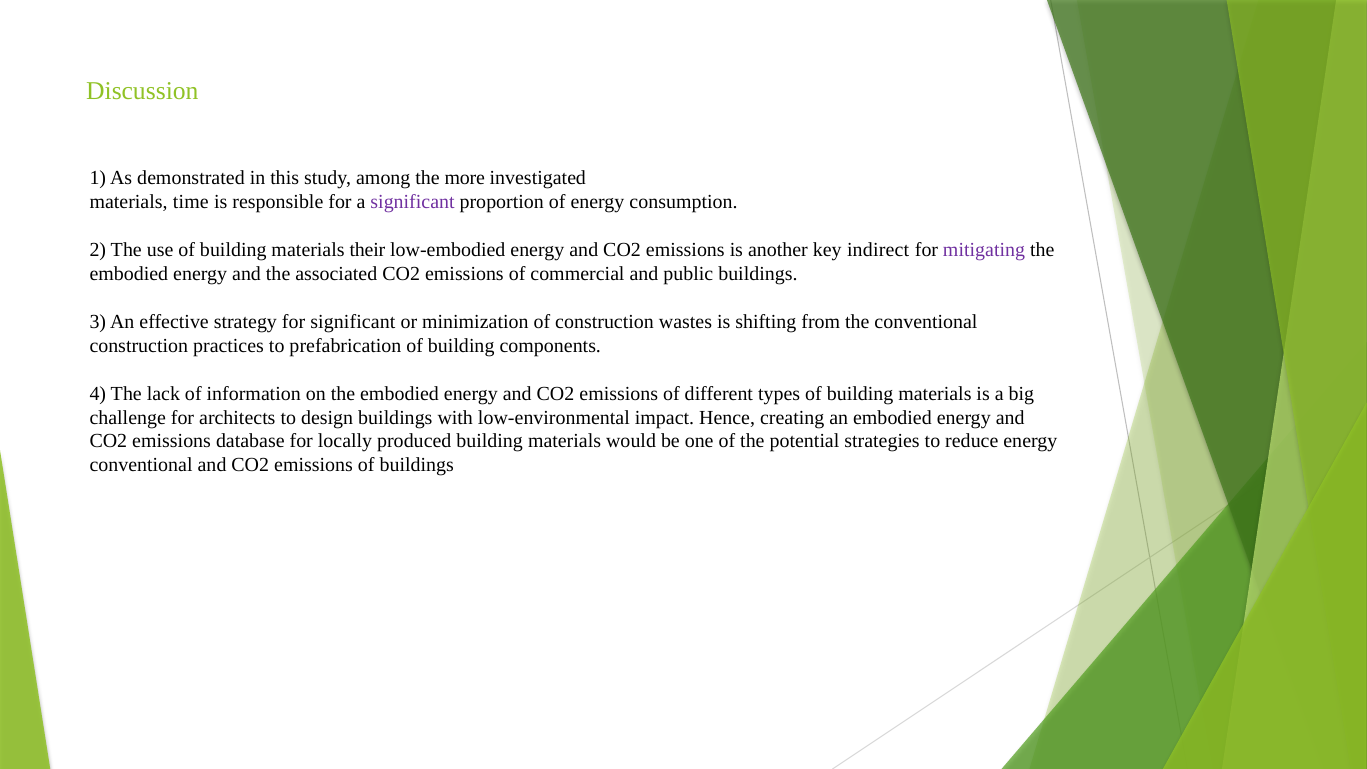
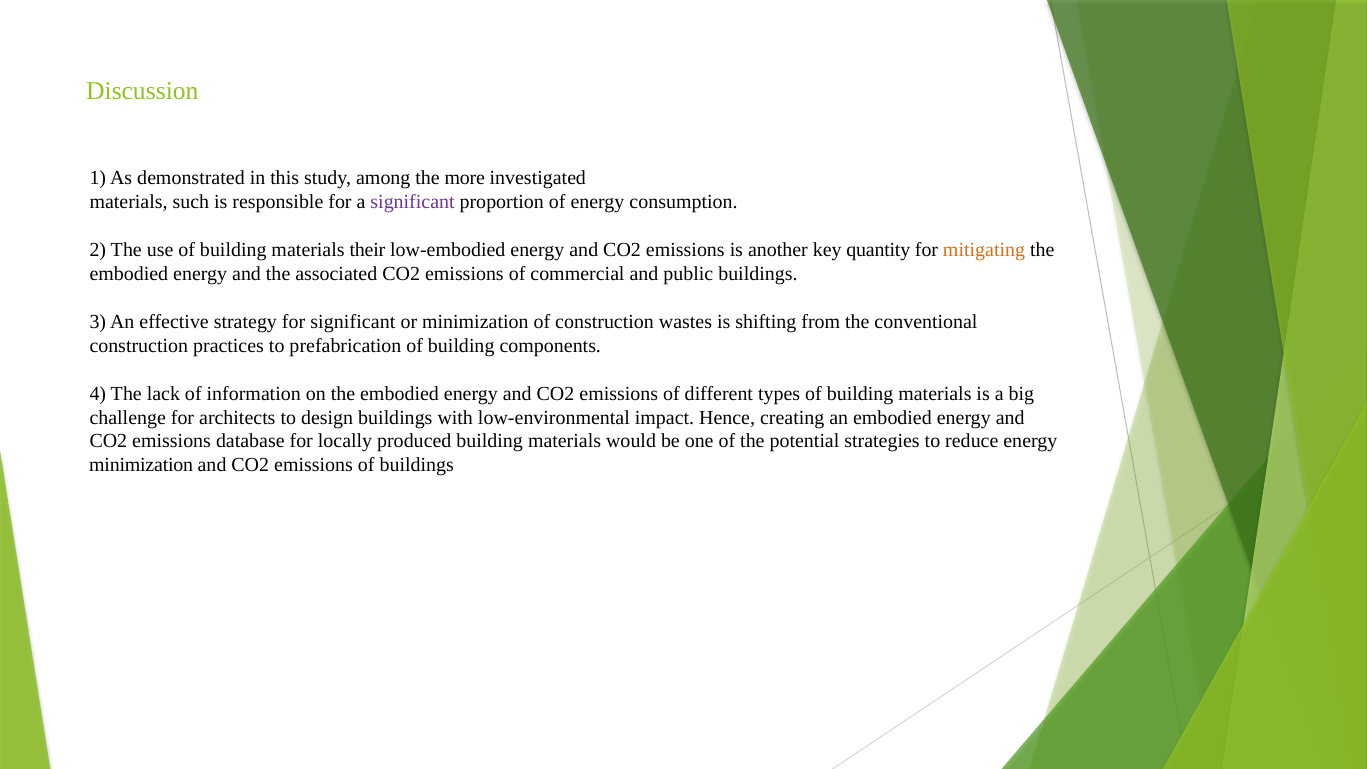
time: time -> such
indirect: indirect -> quantity
mitigating colour: purple -> orange
conventional at (141, 465): conventional -> minimization
